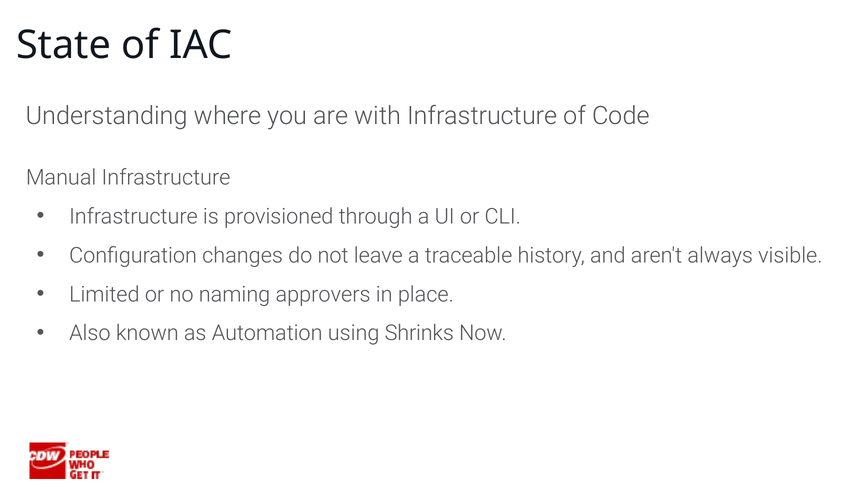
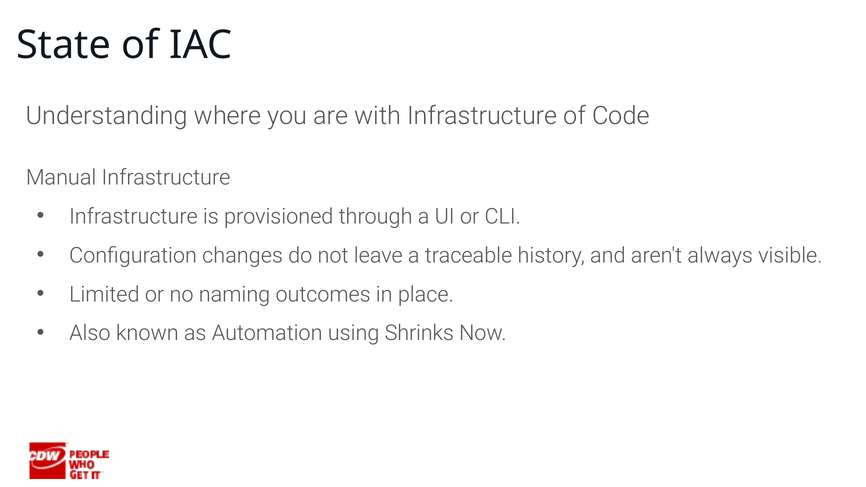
approvers: approvers -> outcomes
